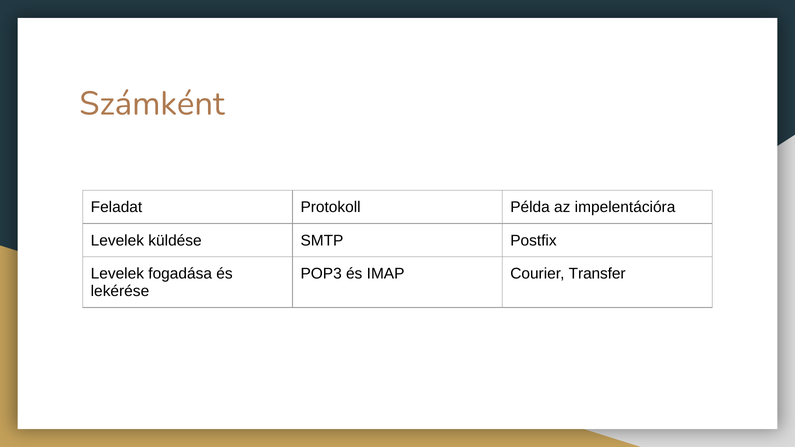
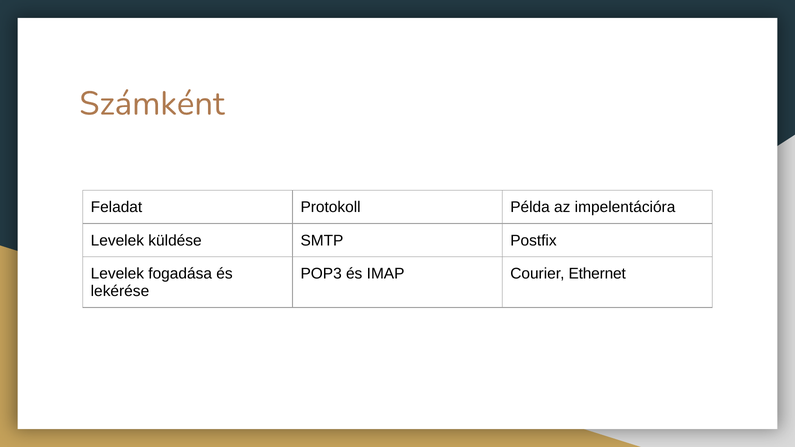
Transfer: Transfer -> Ethernet
